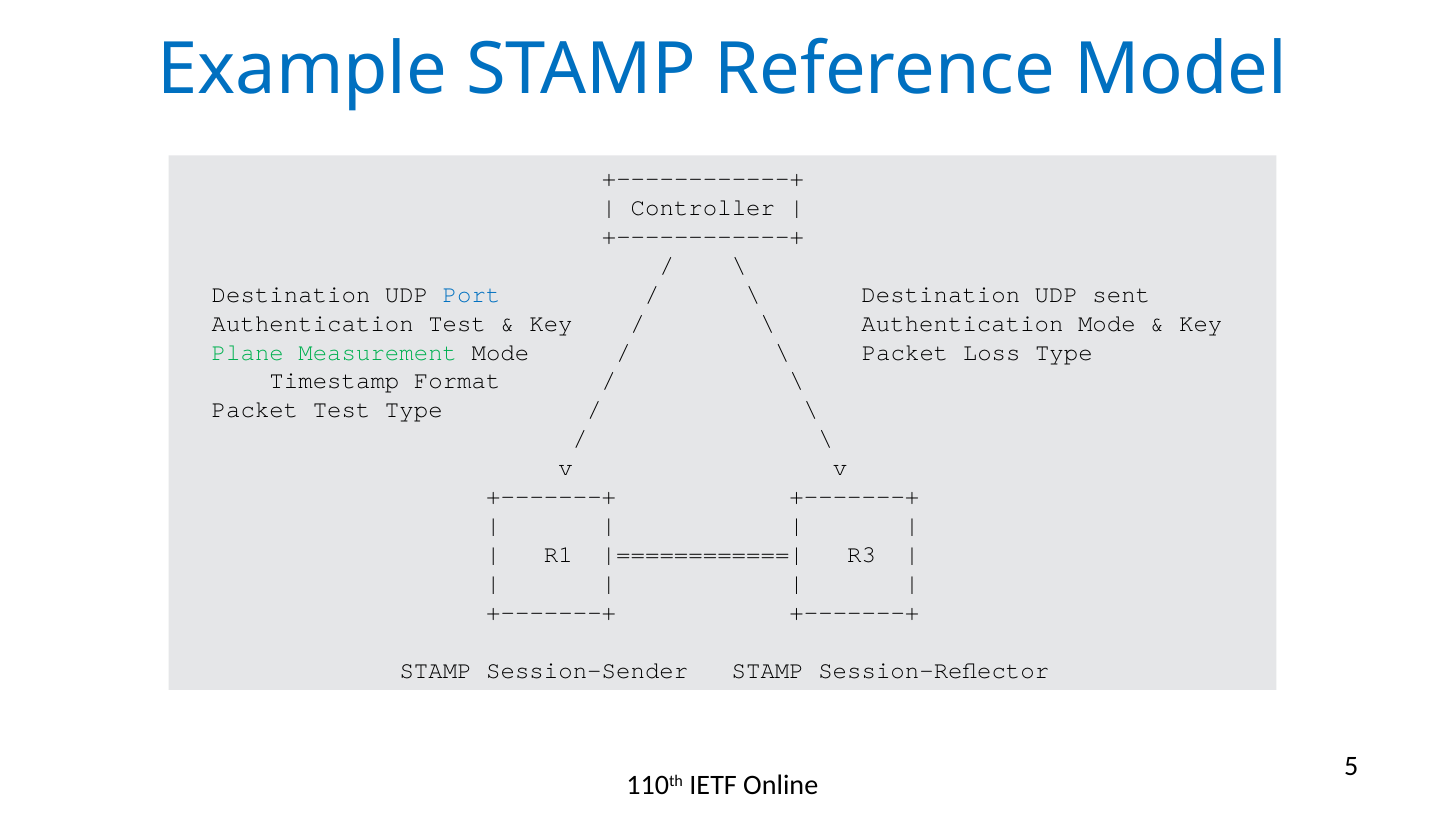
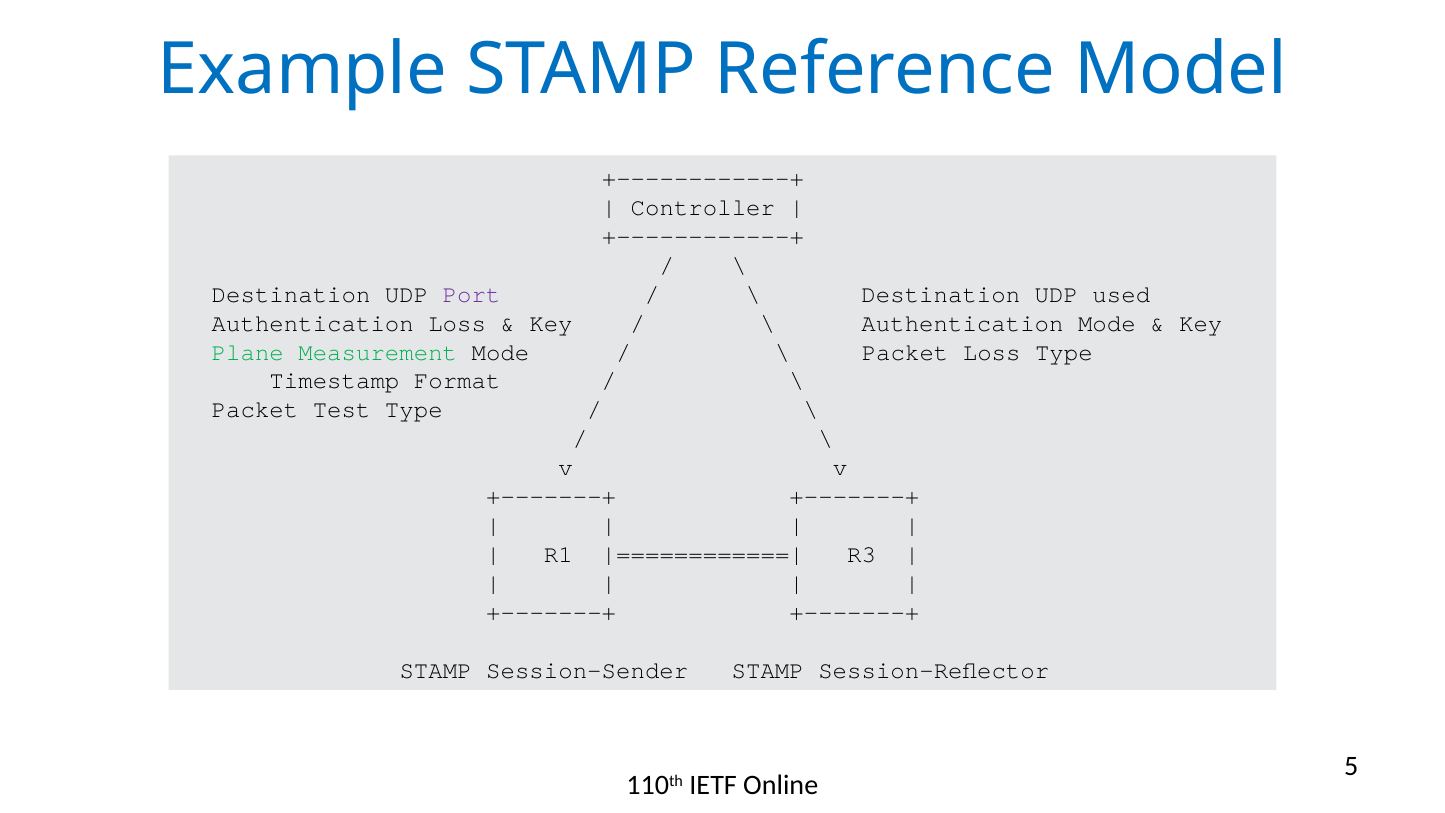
Port colour: blue -> purple
sent: sent -> used
Authentication Test: Test -> Loss
